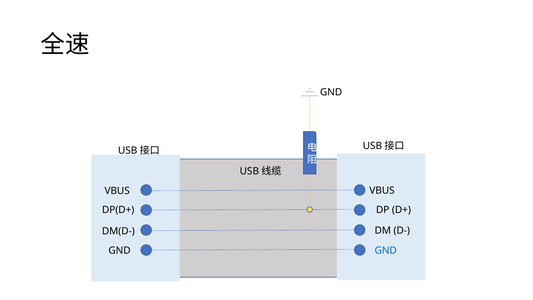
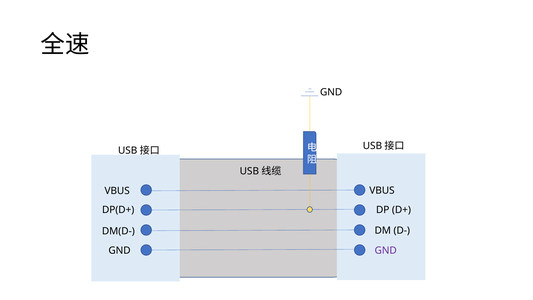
GND at (386, 250) colour: blue -> purple
